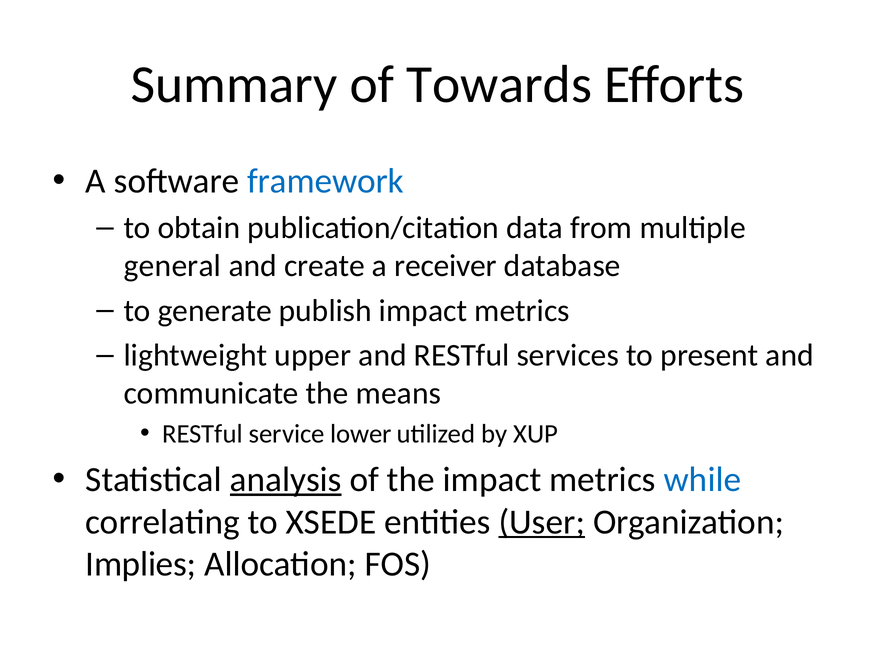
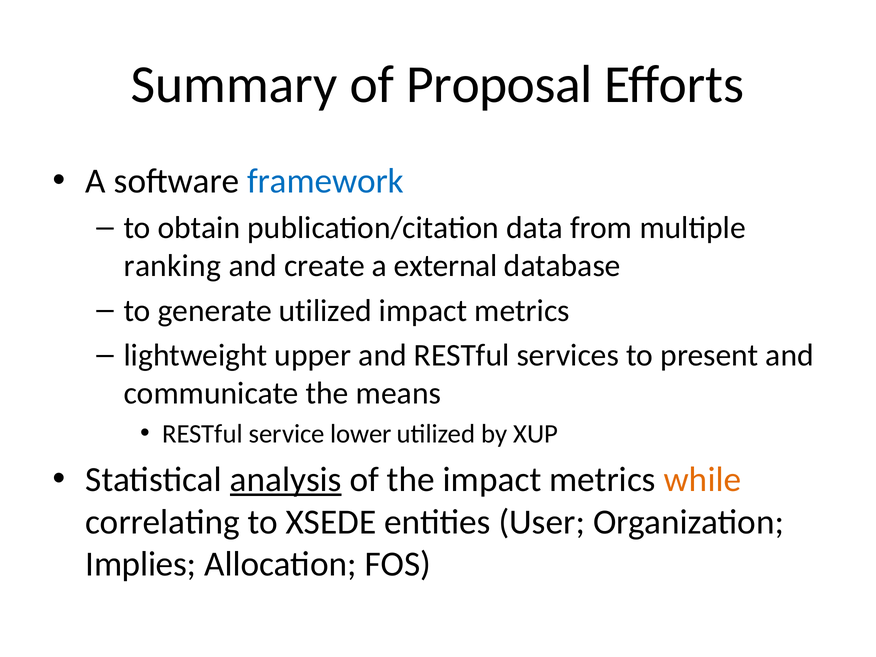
Towards: Towards -> Proposal
general: general -> ranking
receiver: receiver -> external
generate publish: publish -> utilized
while colour: blue -> orange
User underline: present -> none
